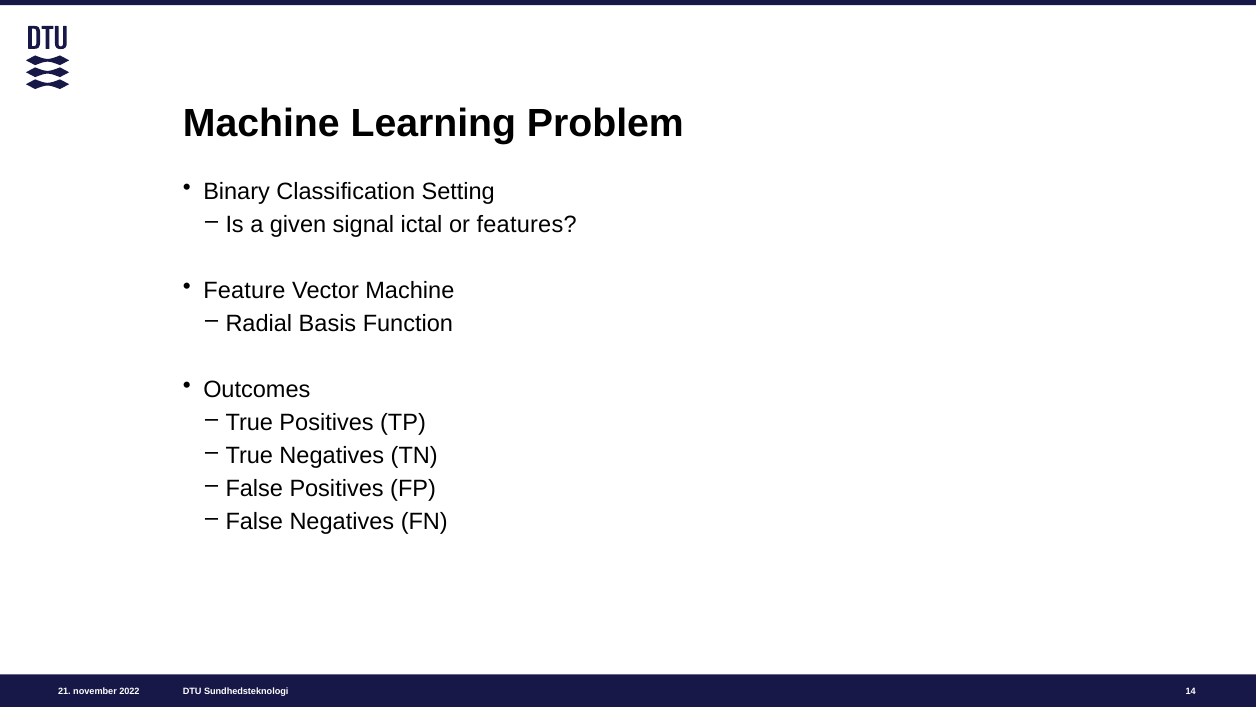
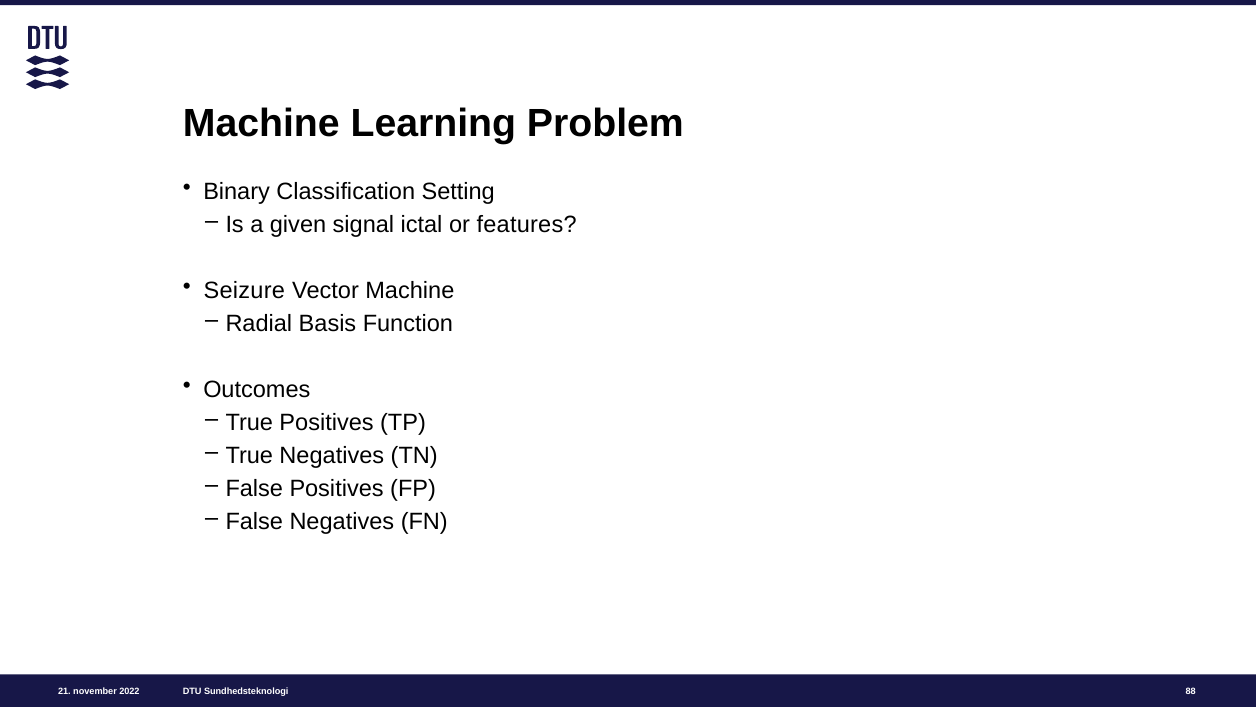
Feature: Feature -> Seizure
14: 14 -> 88
